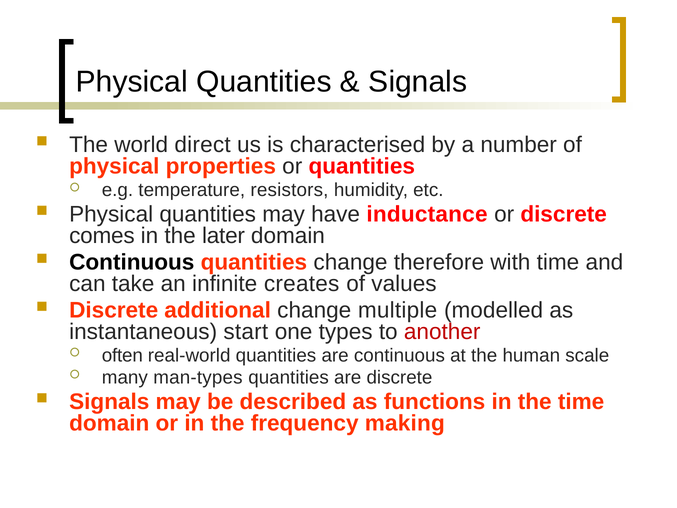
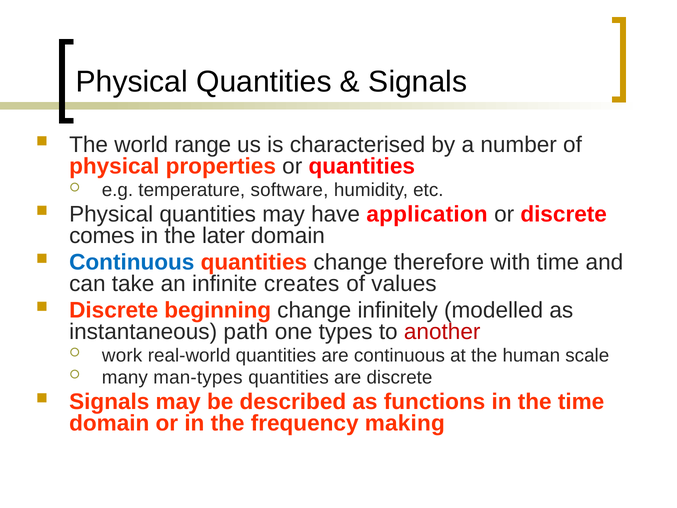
direct: direct -> range
resistors: resistors -> software
inductance: inductance -> application
Continuous at (132, 262) colour: black -> blue
additional: additional -> beginning
multiple: multiple -> infinitely
start: start -> path
often: often -> work
